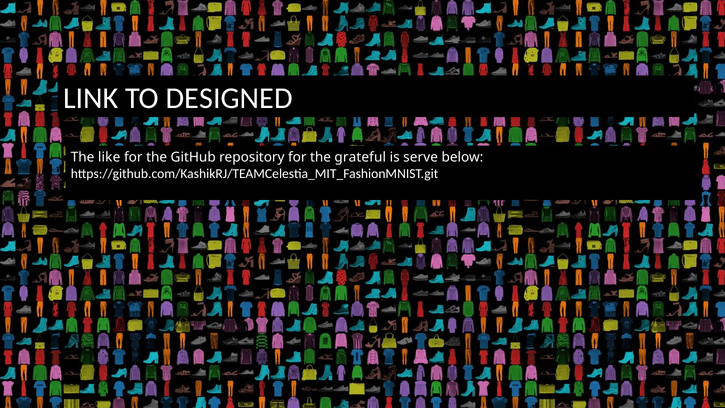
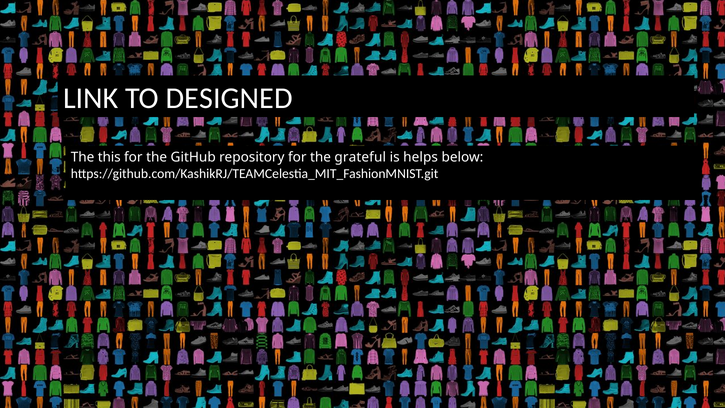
like: like -> this
serve: serve -> helps
